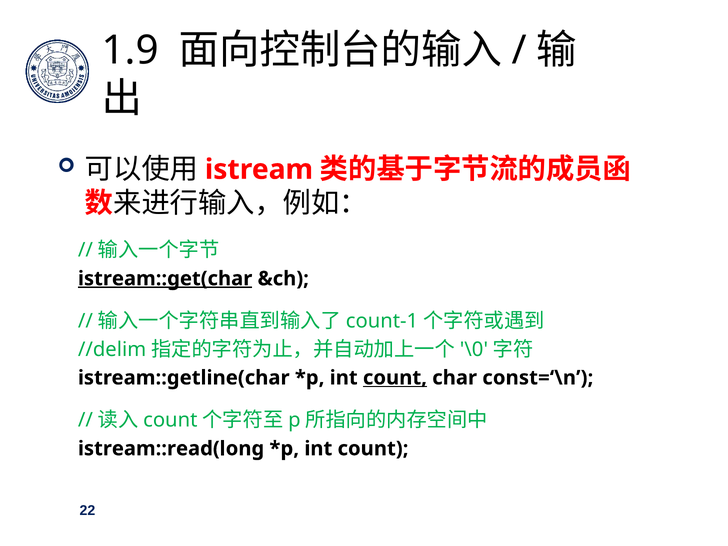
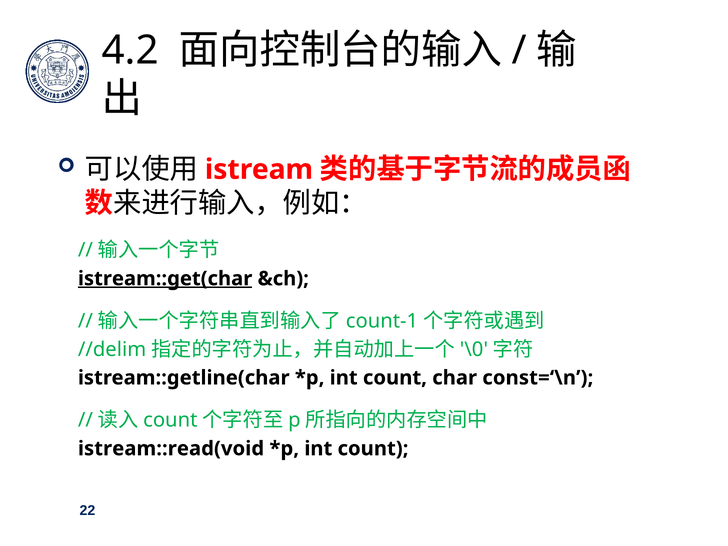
1.9: 1.9 -> 4.2
count at (395, 378) underline: present -> none
istream::read(long: istream::read(long -> istream::read(void
